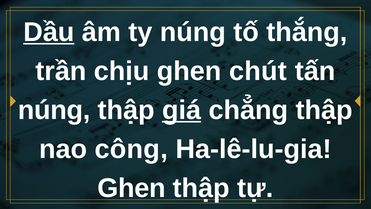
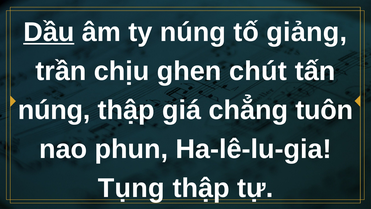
thắng: thắng -> giảng
giá underline: present -> none
chẳng thập: thập -> tuôn
công: công -> phun
Ghen at (132, 188): Ghen -> Tụng
